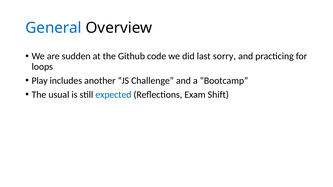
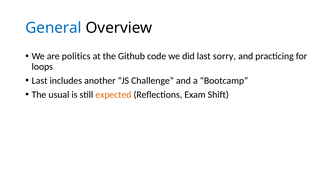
sudden: sudden -> politics
Play at (40, 81): Play -> Last
expected colour: blue -> orange
